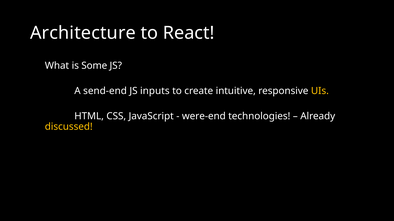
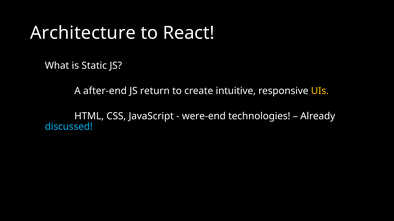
Some: Some -> Static
send-end: send-end -> after-end
inputs: inputs -> return
discussed colour: yellow -> light blue
